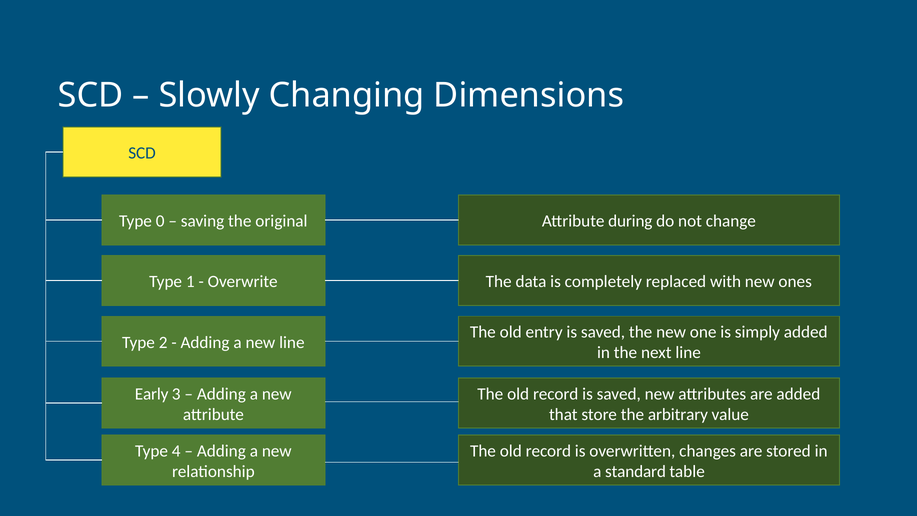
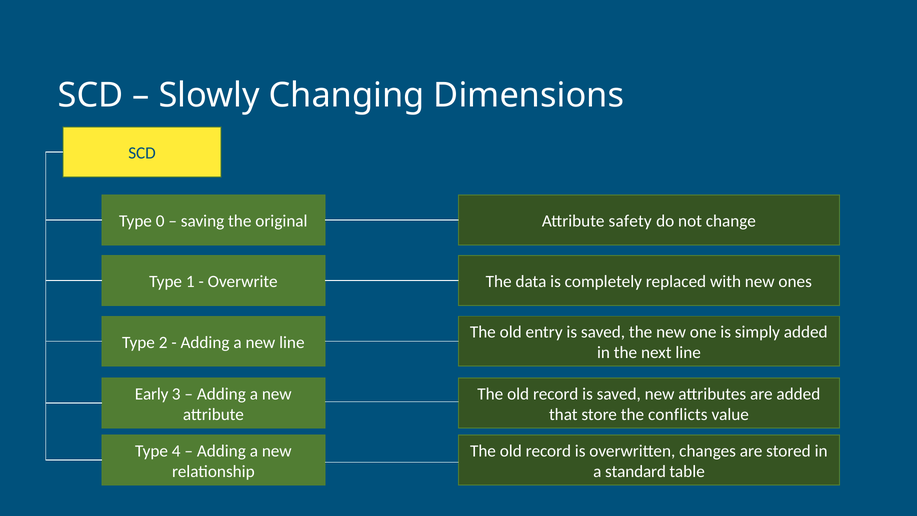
during: during -> safety
arbitrary: arbitrary -> conflicts
